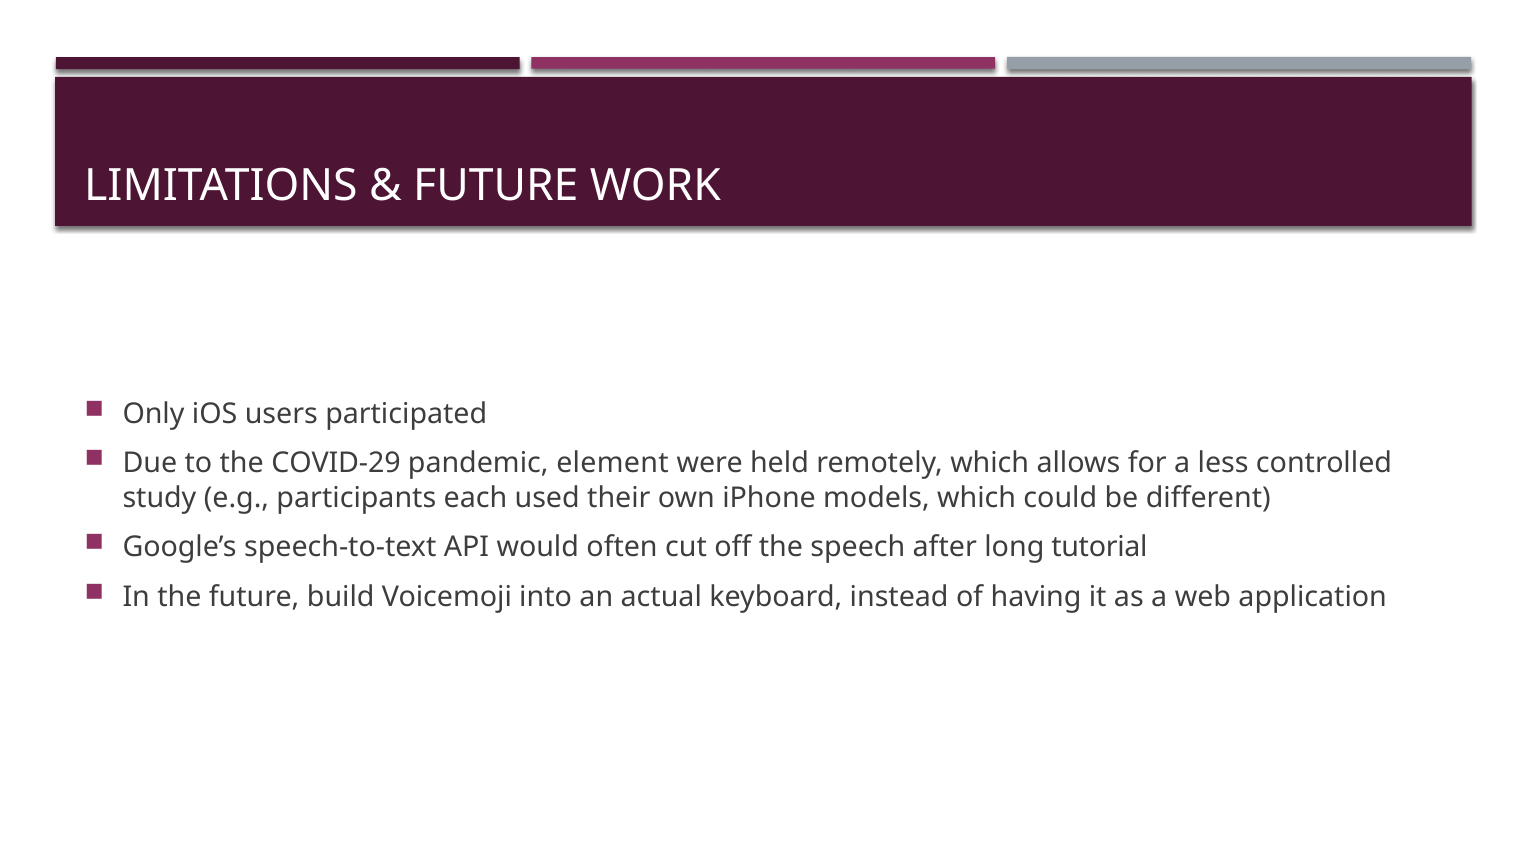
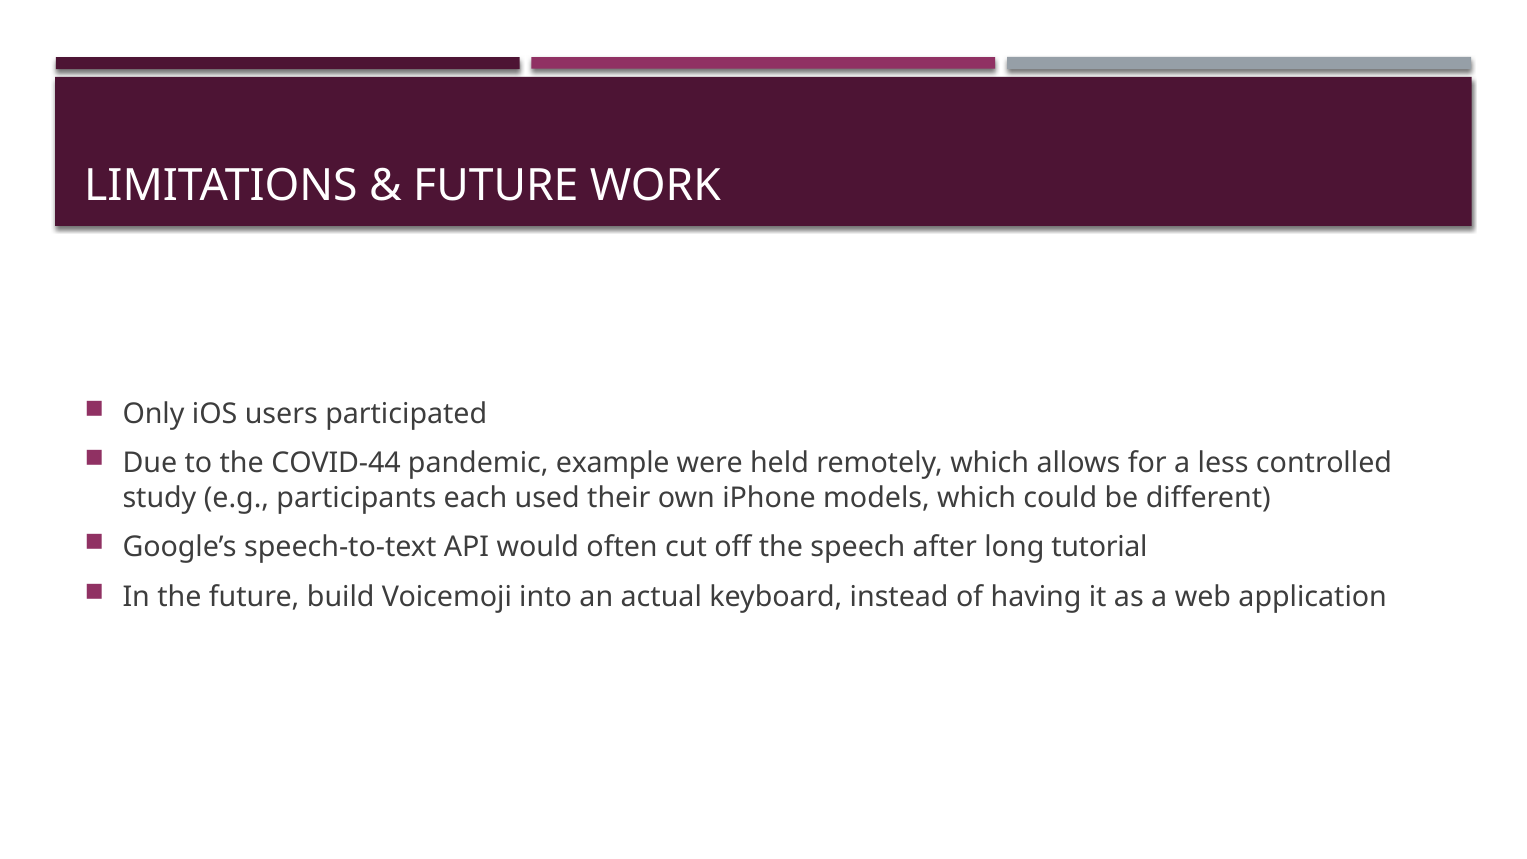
COVID-29: COVID-29 -> COVID-44
element: element -> example
